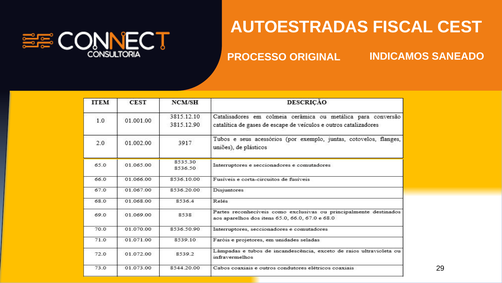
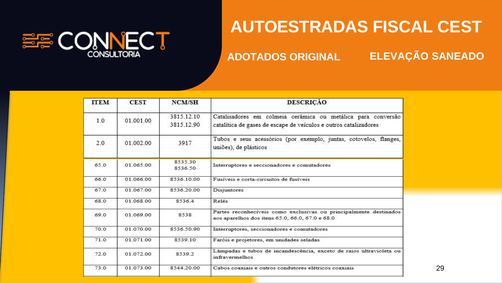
PROCESSO: PROCESSO -> ADOTADOS
INDICAMOS: INDICAMOS -> ELEVAÇÃO
